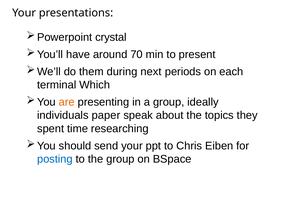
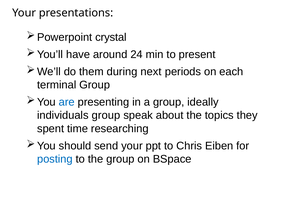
70: 70 -> 24
terminal Which: Which -> Group
are colour: orange -> blue
individuals paper: paper -> group
